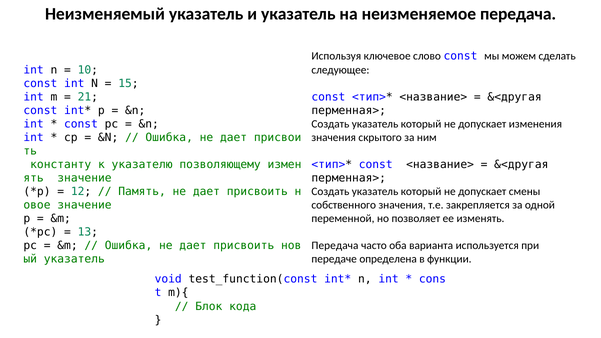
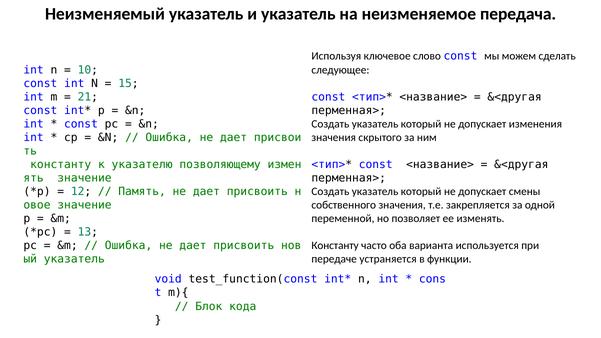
Передача at (335, 246): Передача -> Константу
определена: определена -> устраняется
